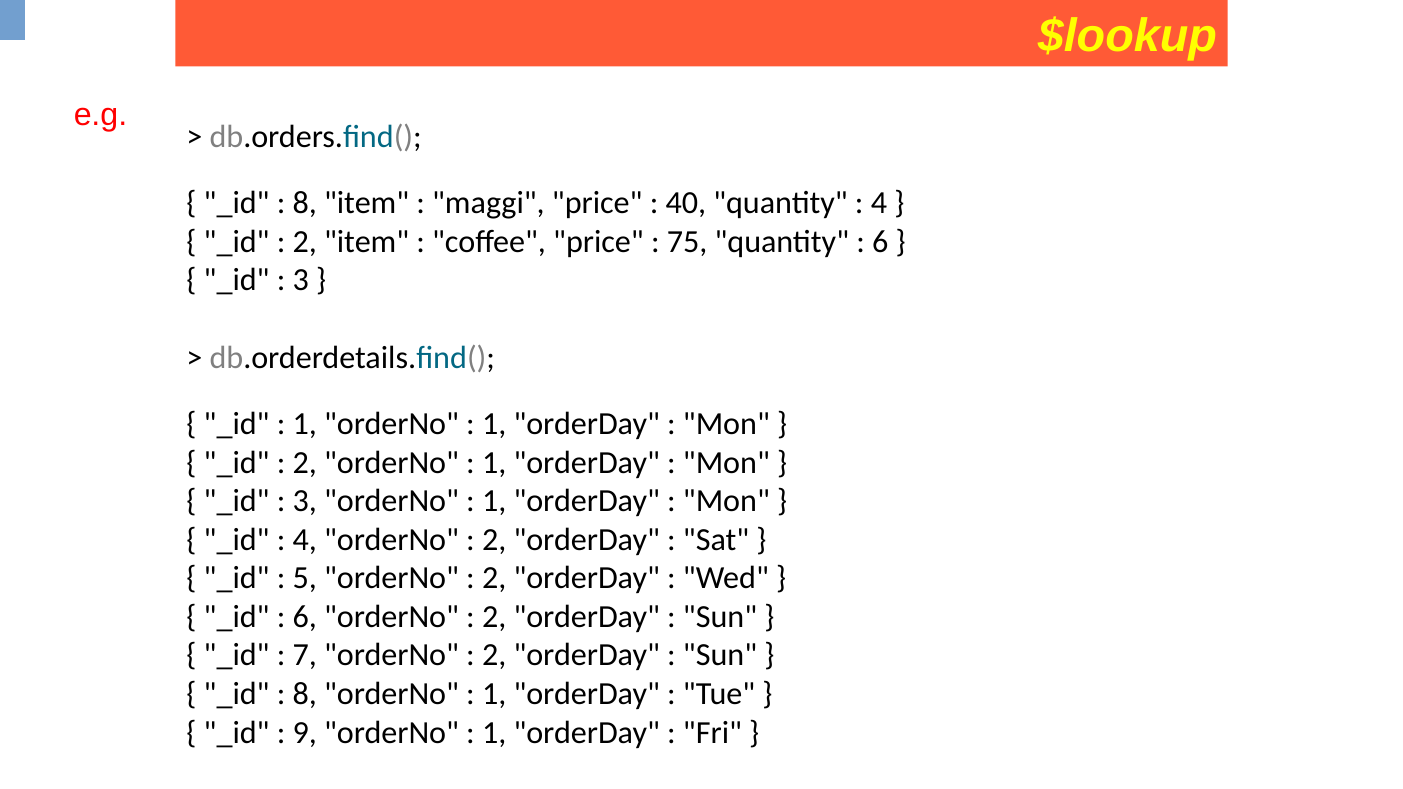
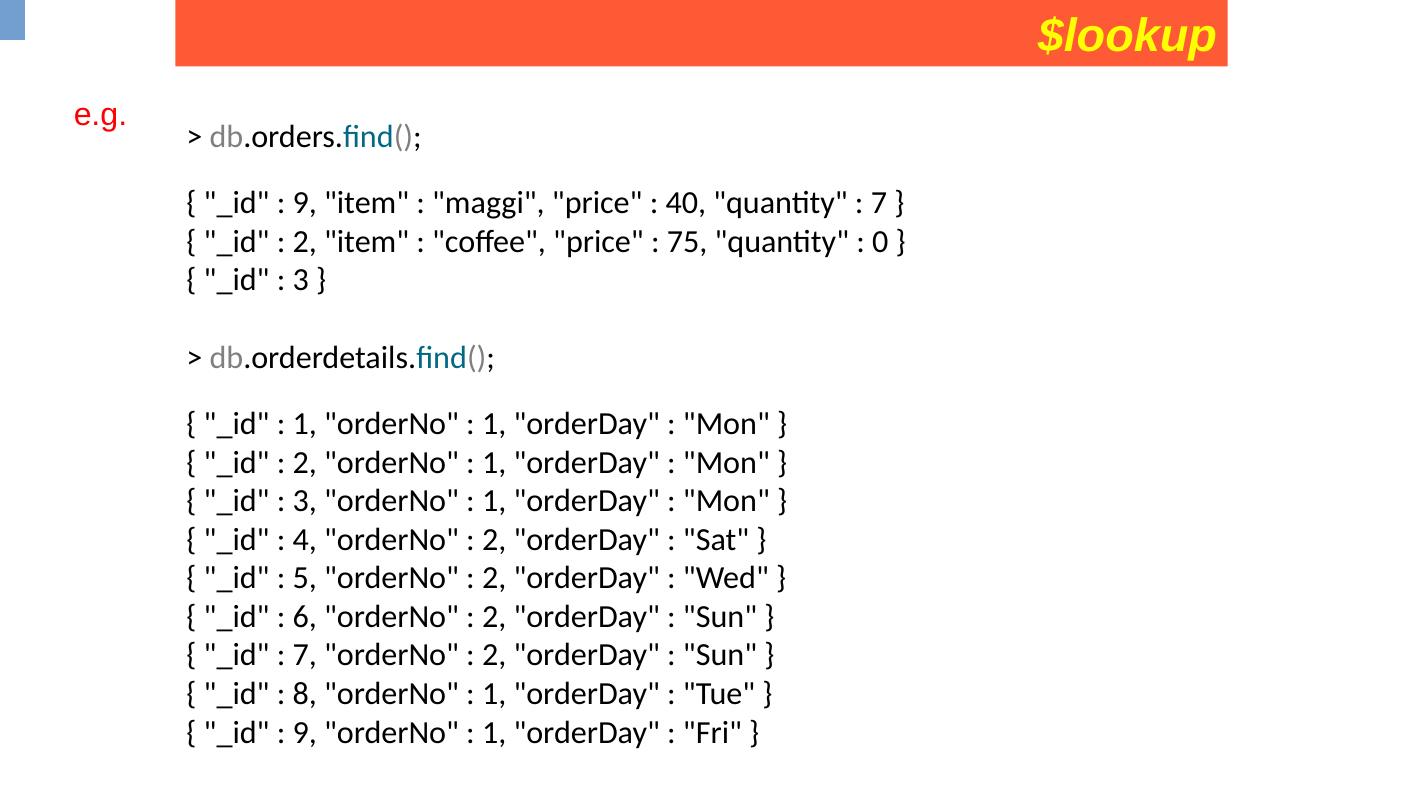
8 at (305, 203): 8 -> 9
4 at (879, 203): 4 -> 7
6 at (880, 242): 6 -> 0
